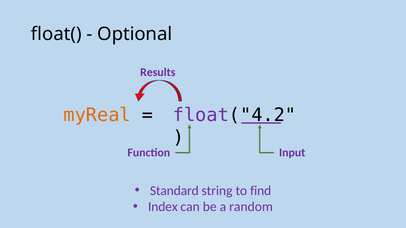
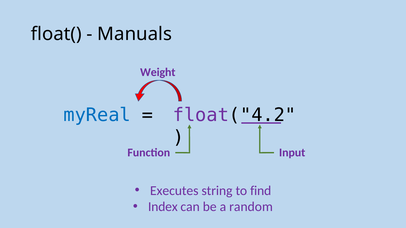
Optional: Optional -> Manuals
Results: Results -> Weight
myReal colour: orange -> blue
Standard: Standard -> Executes
